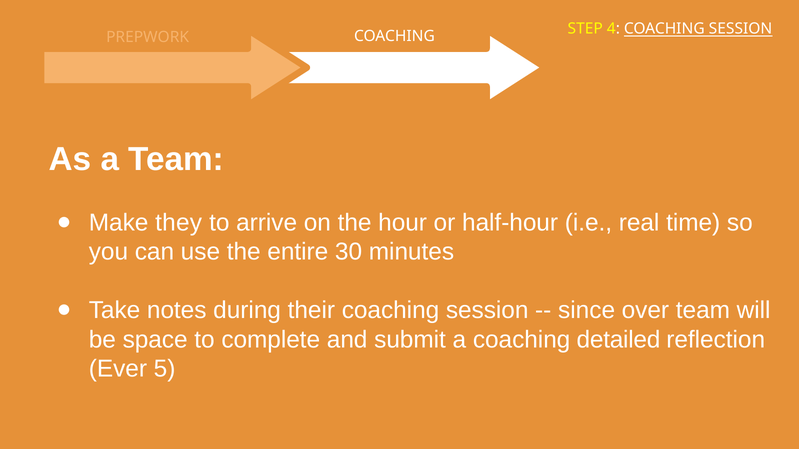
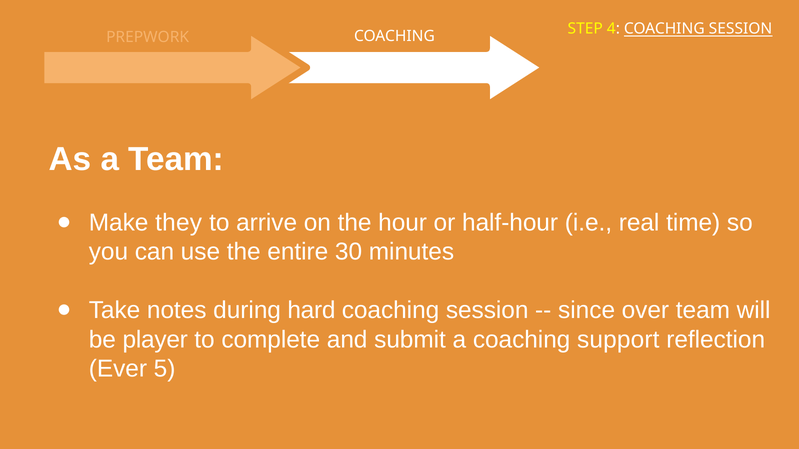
their: their -> hard
space: space -> player
detailed: detailed -> support
